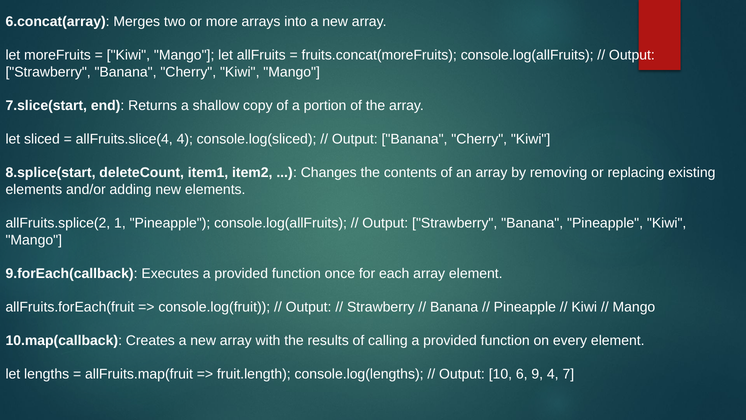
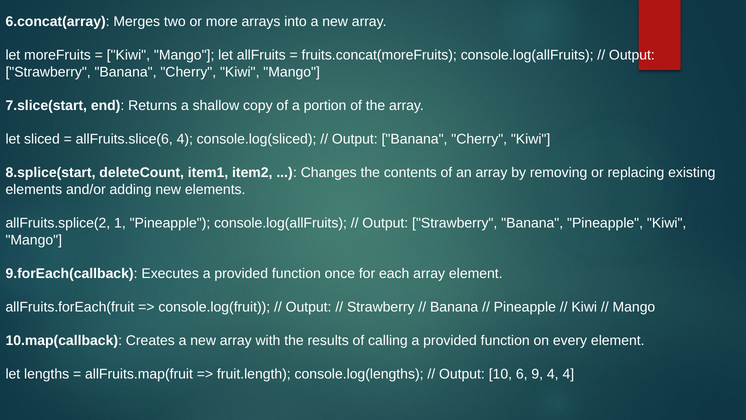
allFruits.slice(4: allFruits.slice(4 -> allFruits.slice(6
4 7: 7 -> 4
